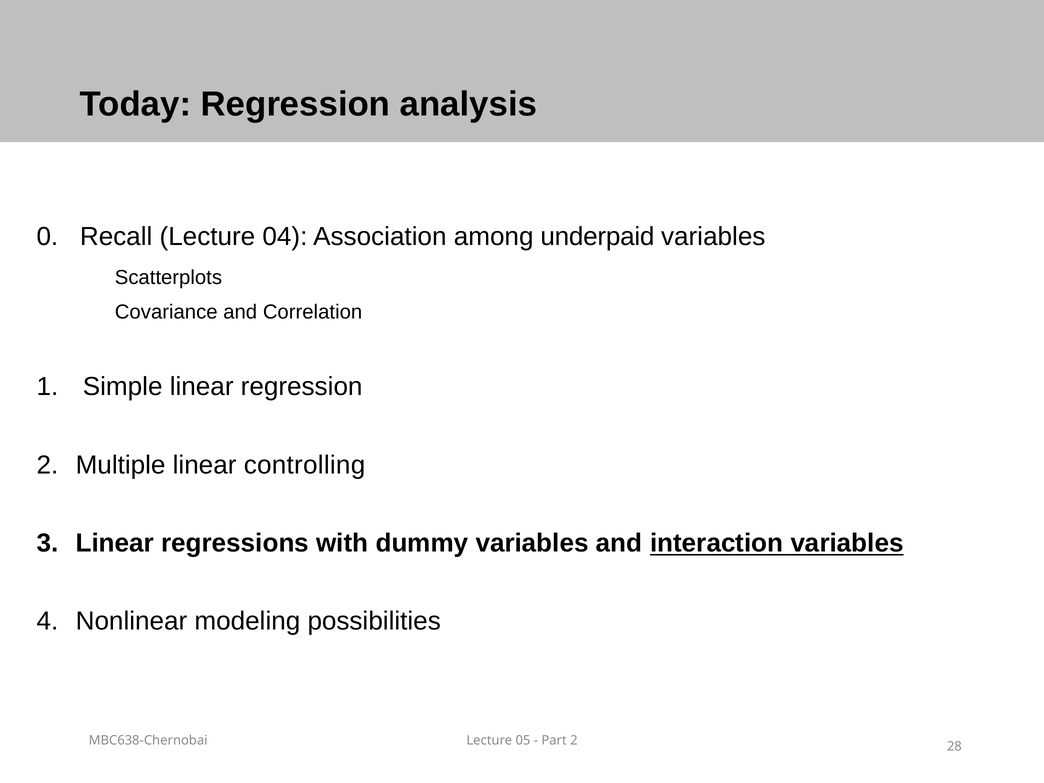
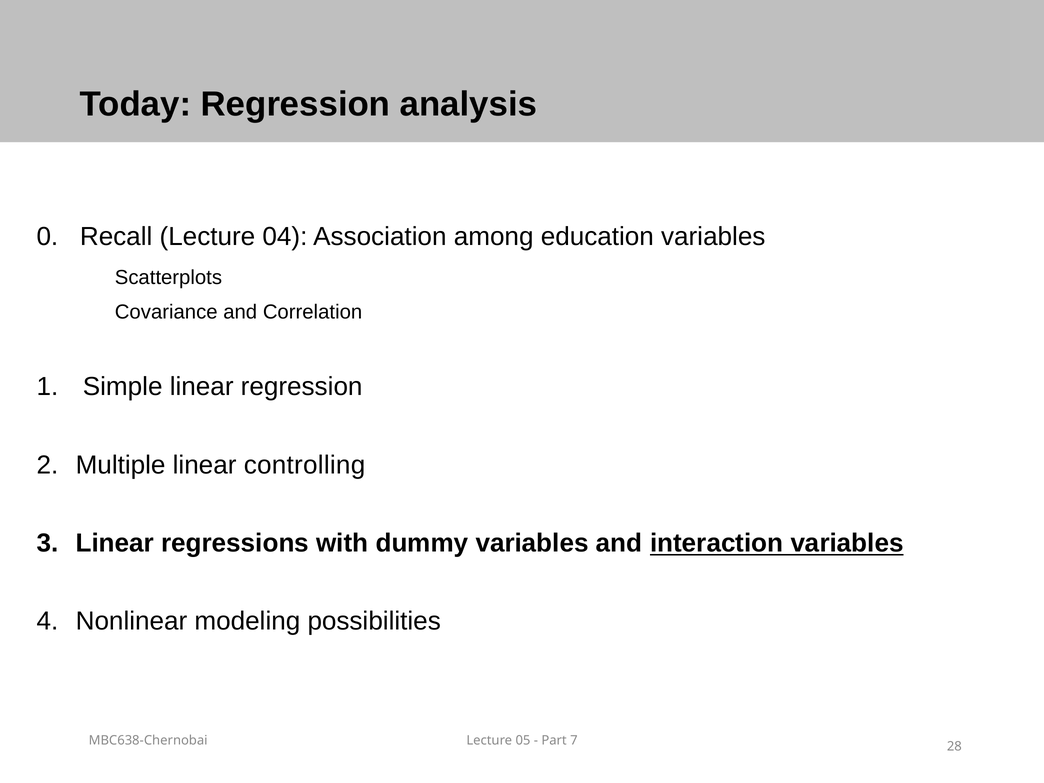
underpaid: underpaid -> education
Part 2: 2 -> 7
